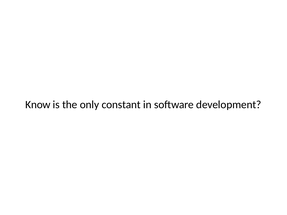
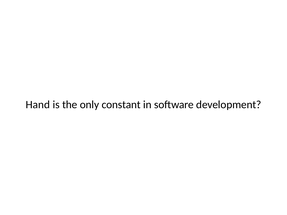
Know: Know -> Hand
